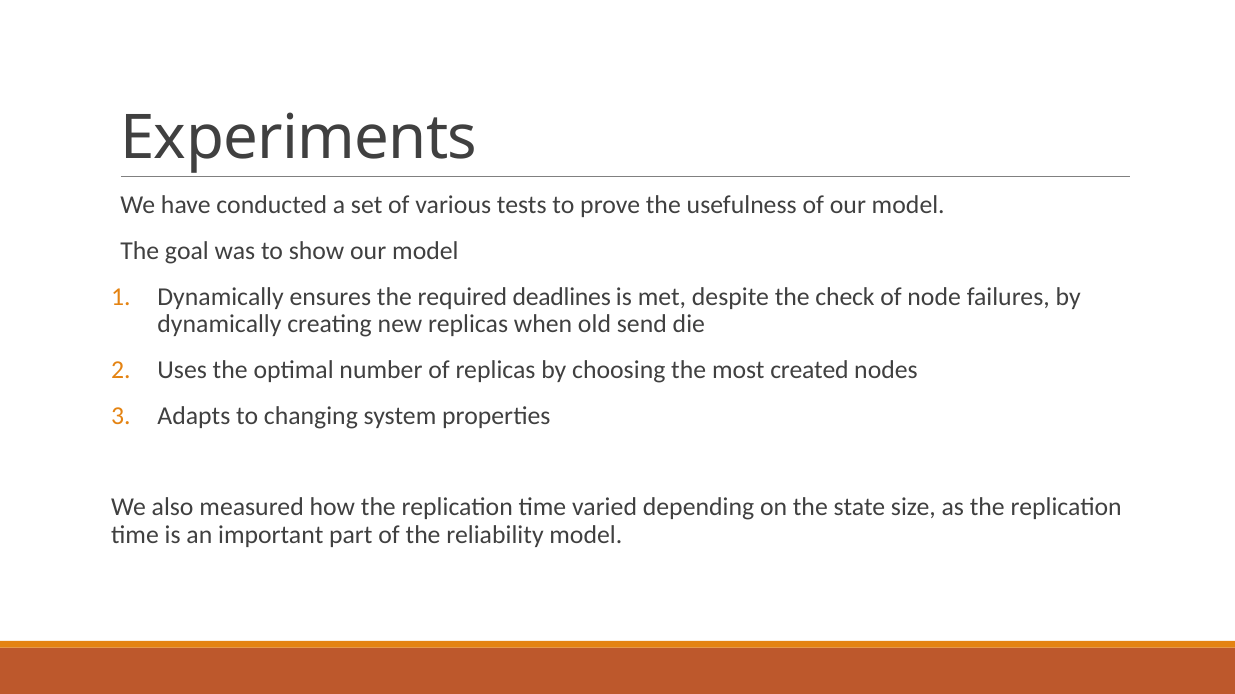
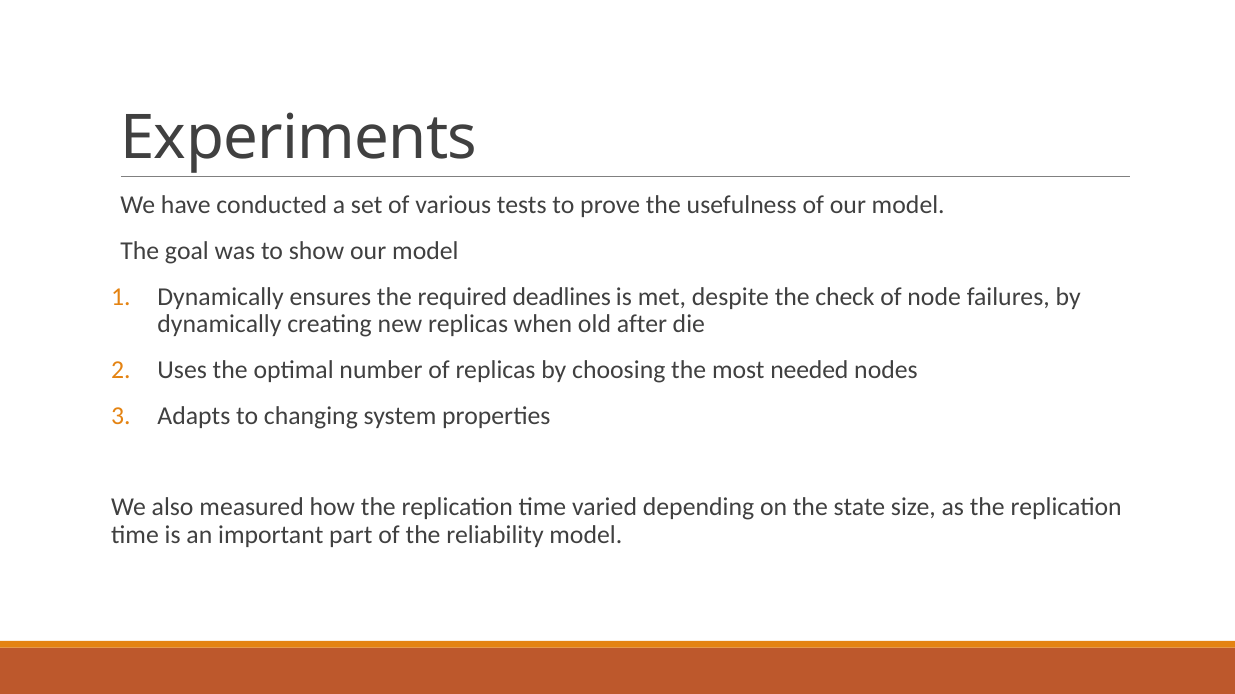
send: send -> after
created: created -> needed
